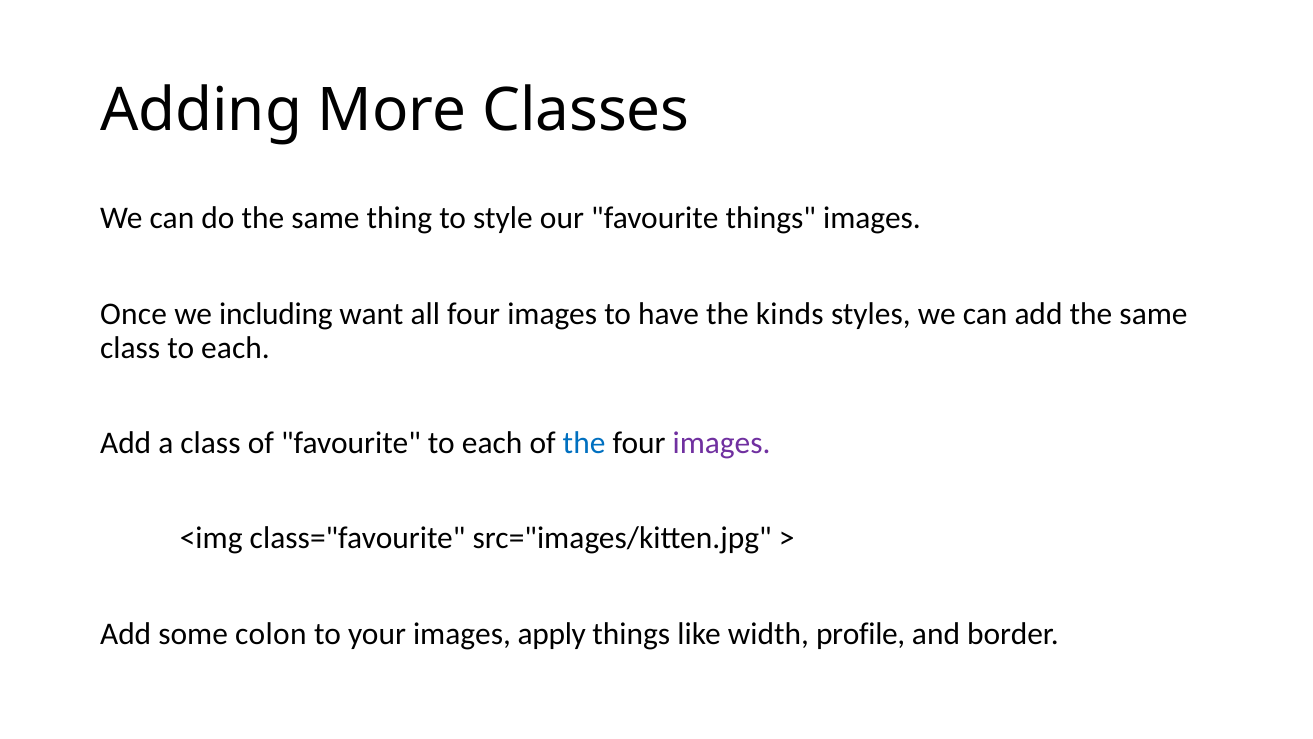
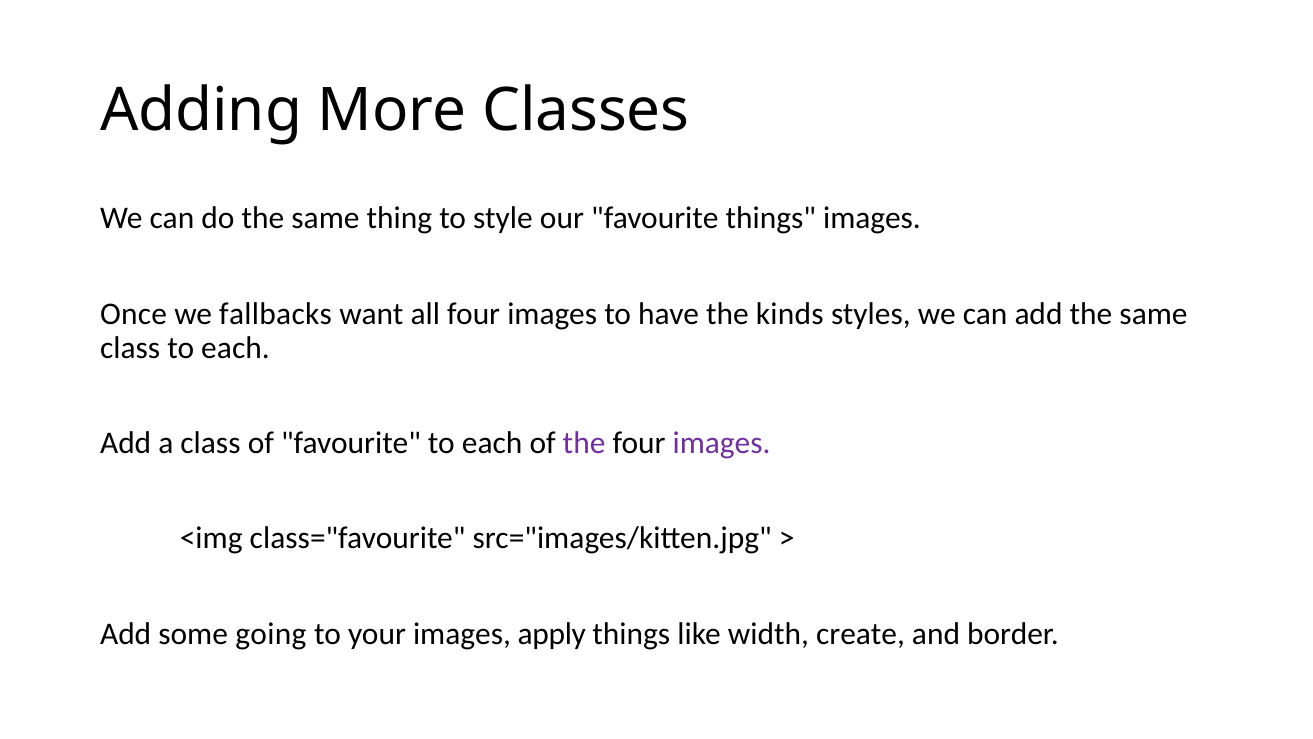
including: including -> fallbacks
the at (584, 443) colour: blue -> purple
colon: colon -> going
profile: profile -> create
